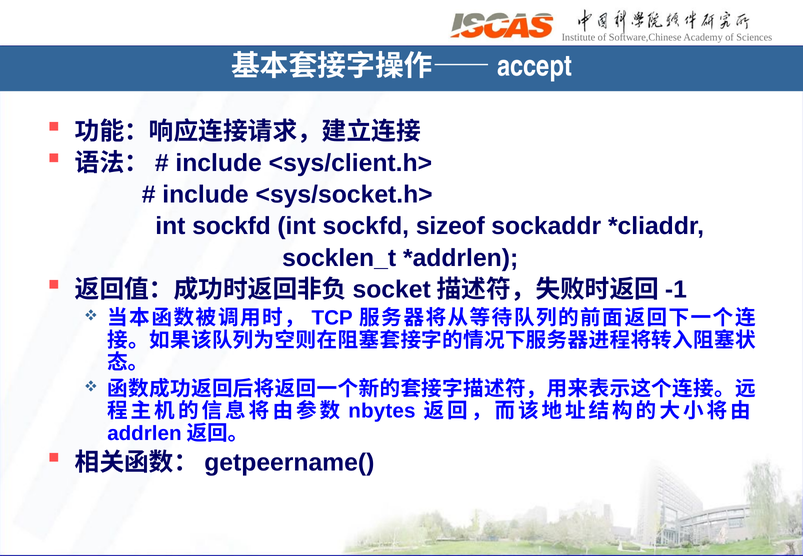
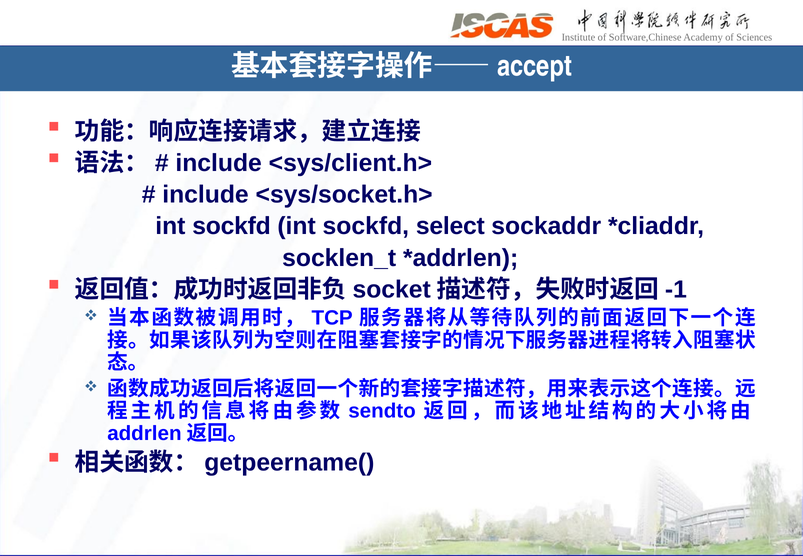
sizeof: sizeof -> select
nbytes: nbytes -> sendto
